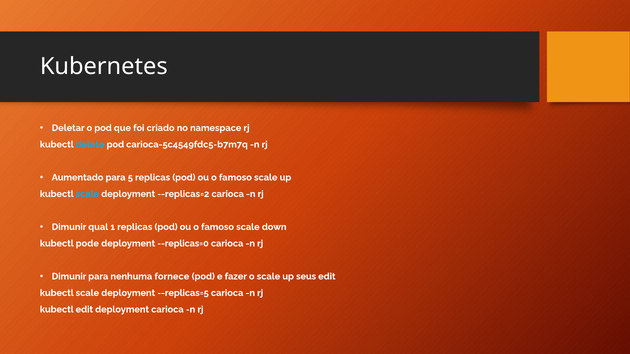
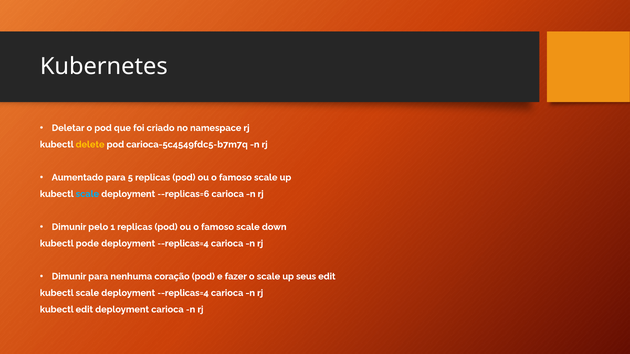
delete colour: light blue -> yellow
--replicas=2: --replicas=2 -> --replicas=6
qual: qual -> pelo
--replicas=0 at (183, 244): --replicas=0 -> --replicas=4
fornece: fornece -> coração
scale deployment --replicas=5: --replicas=5 -> --replicas=4
